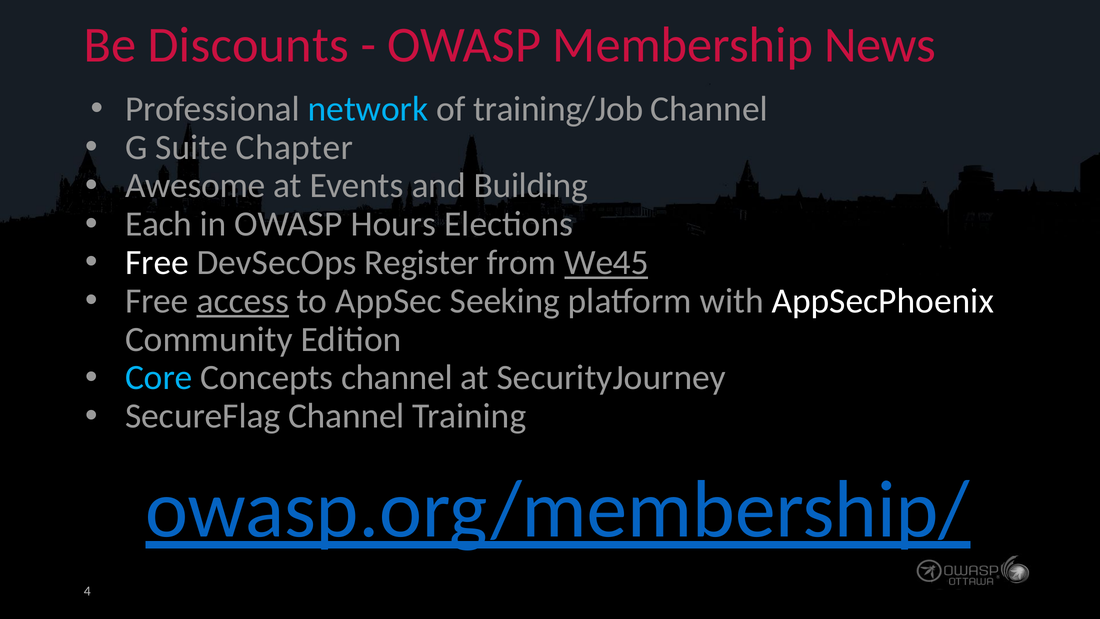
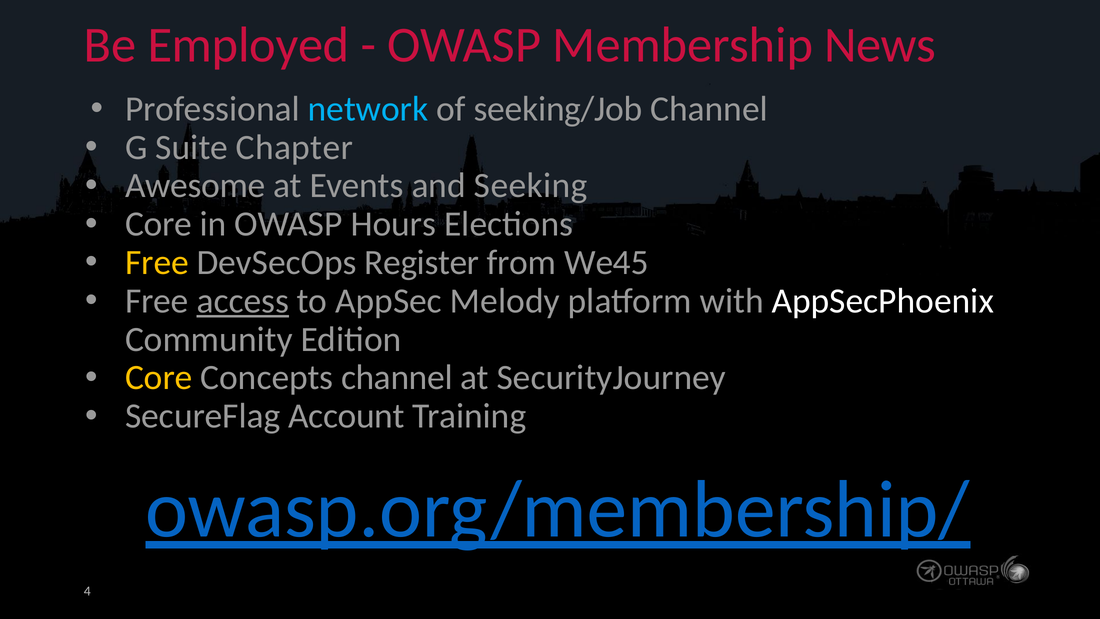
Discounts: Discounts -> Employed
training/Job: training/Job -> seeking/Job
Building: Building -> Seeking
Each at (159, 224): Each -> Core
Free at (157, 262) colour: white -> yellow
We45 underline: present -> none
Seeking: Seeking -> Melody
Core at (159, 378) colour: light blue -> yellow
SecureFlag Channel: Channel -> Account
